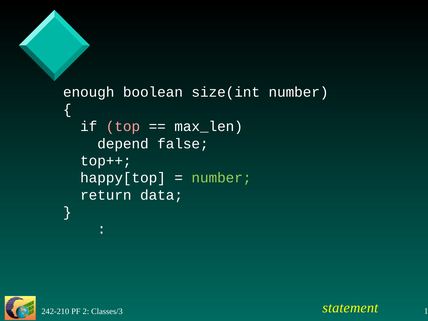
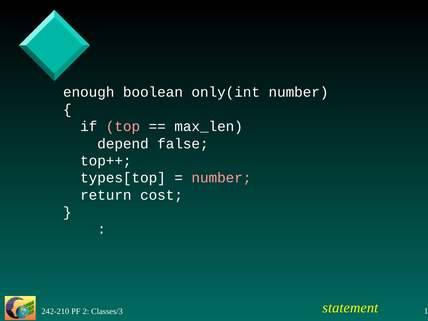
size(int: size(int -> only(int
happy[top: happy[top -> types[top
number at (221, 178) colour: light green -> pink
data: data -> cost
